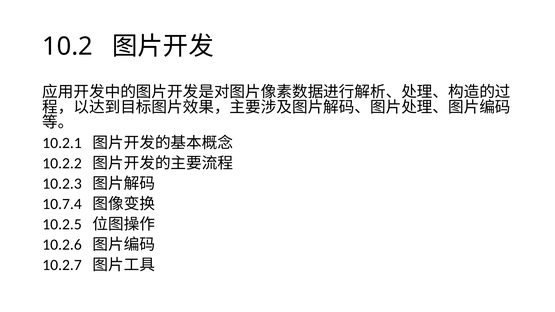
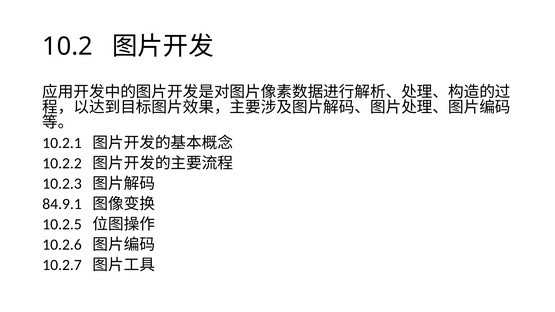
10.7.4: 10.7.4 -> 84.9.1
